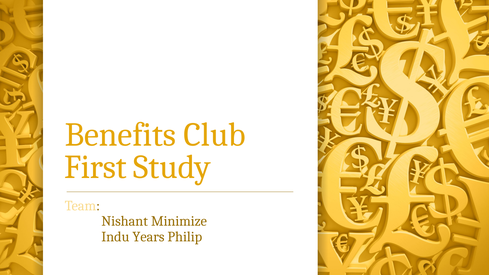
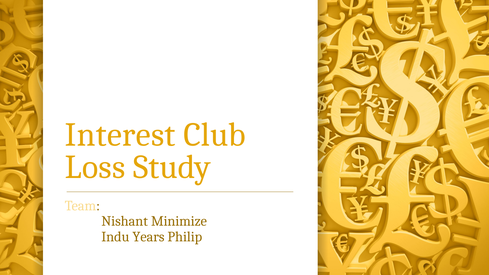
Benefits: Benefits -> Interest
First: First -> Loss
